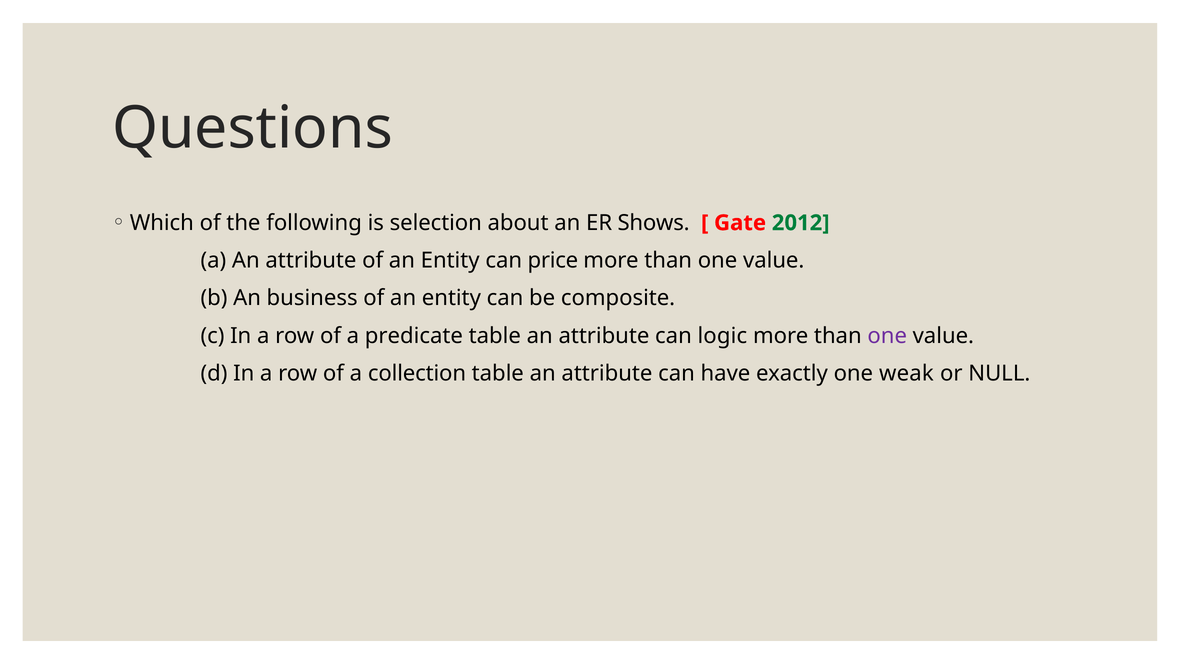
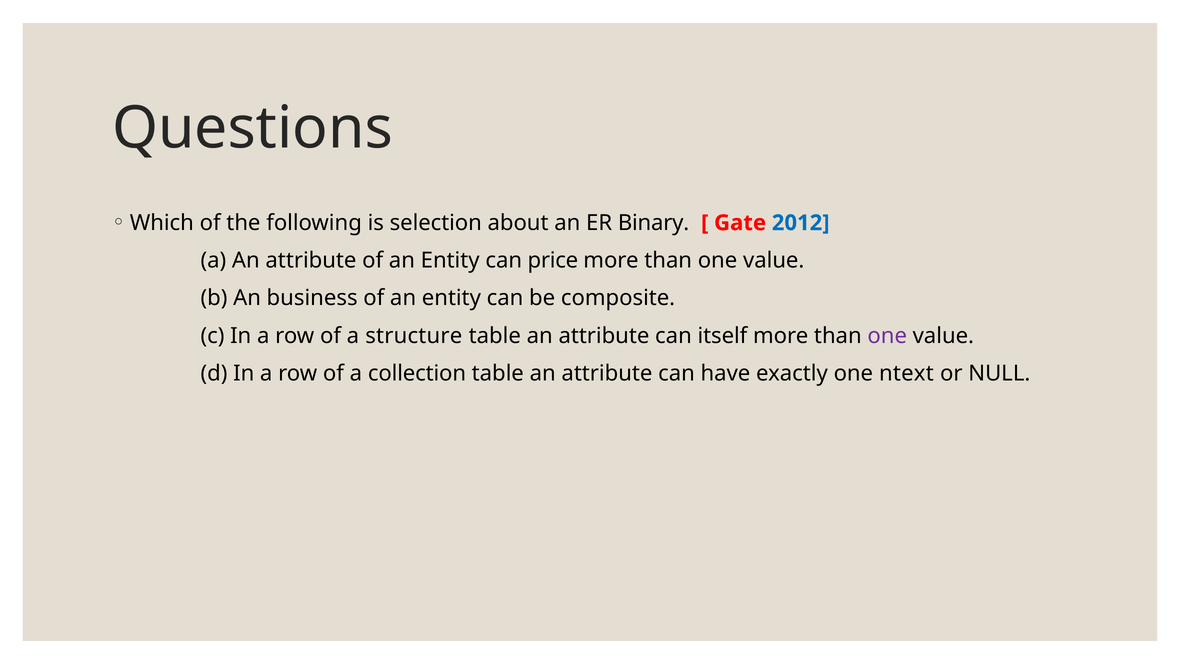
Shows: Shows -> Binary
2012 colour: green -> blue
predicate: predicate -> structure
logic: logic -> itself
weak: weak -> ntext
